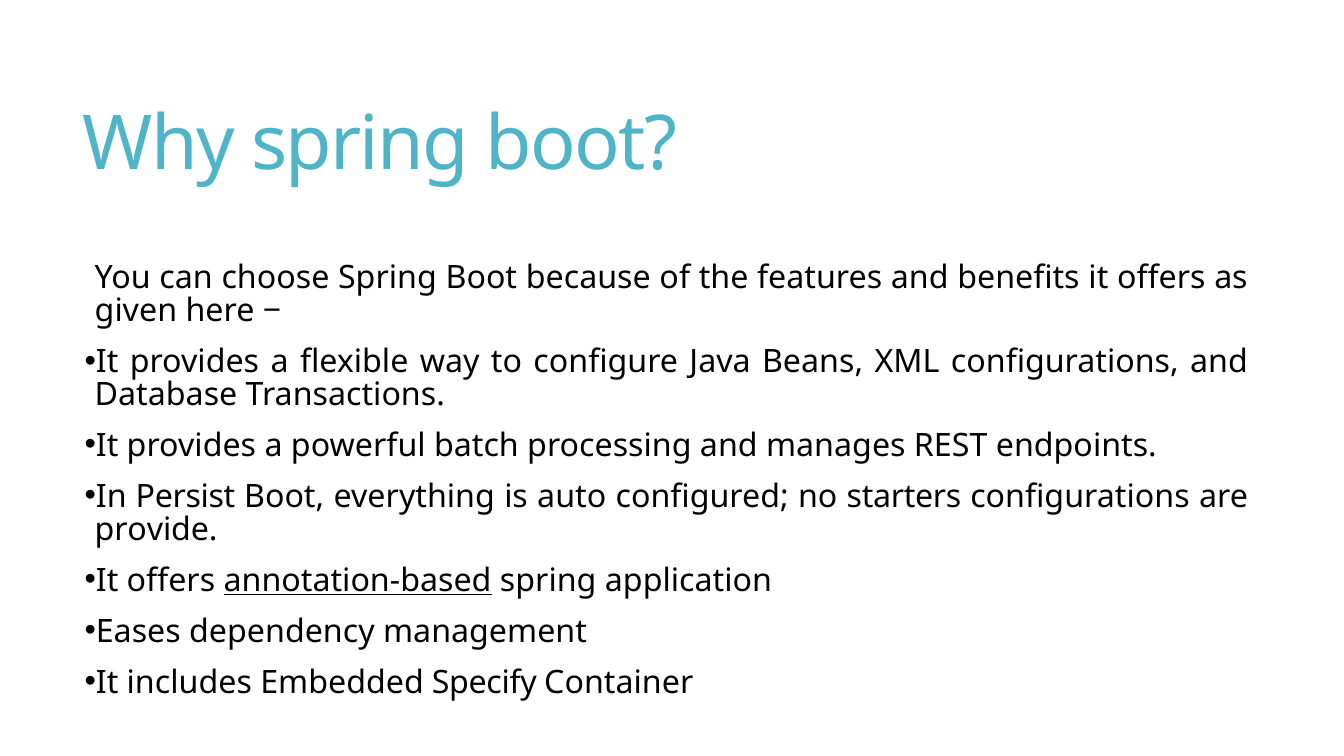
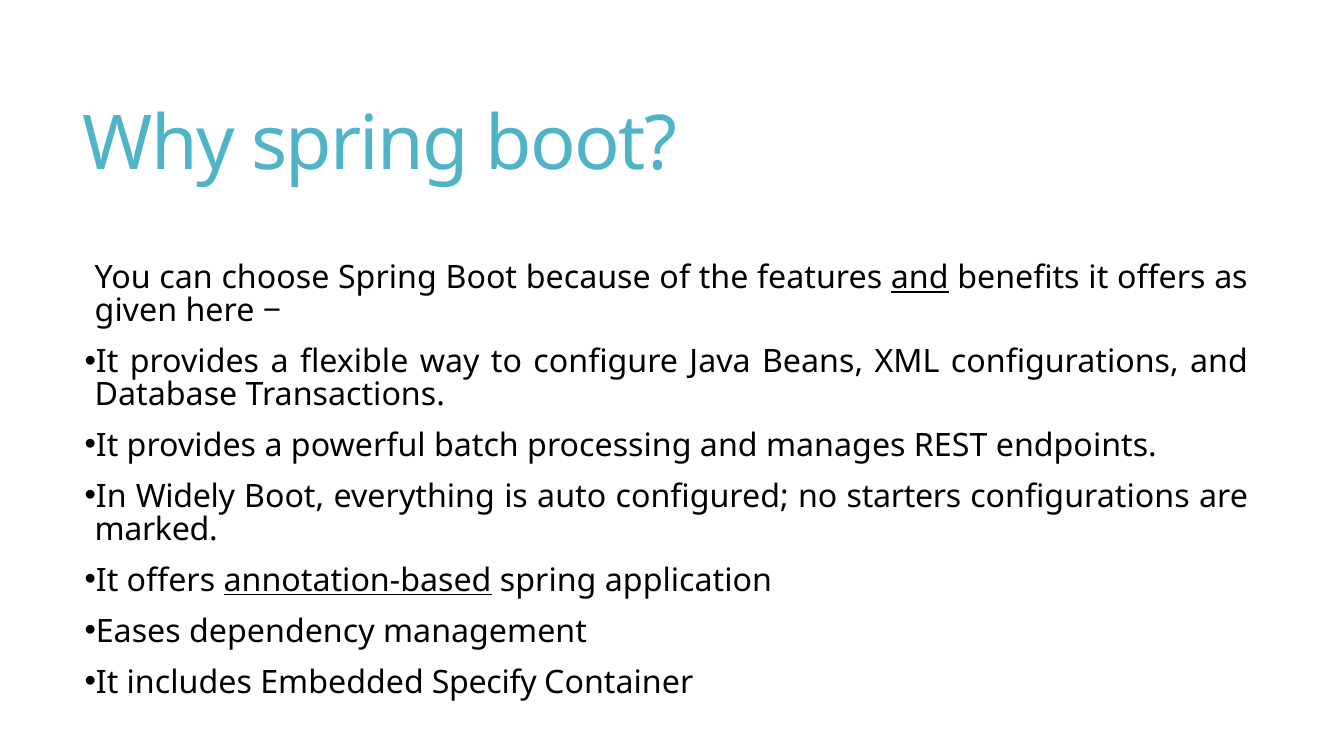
and at (920, 278) underline: none -> present
Persist: Persist -> Widely
provide: provide -> marked
